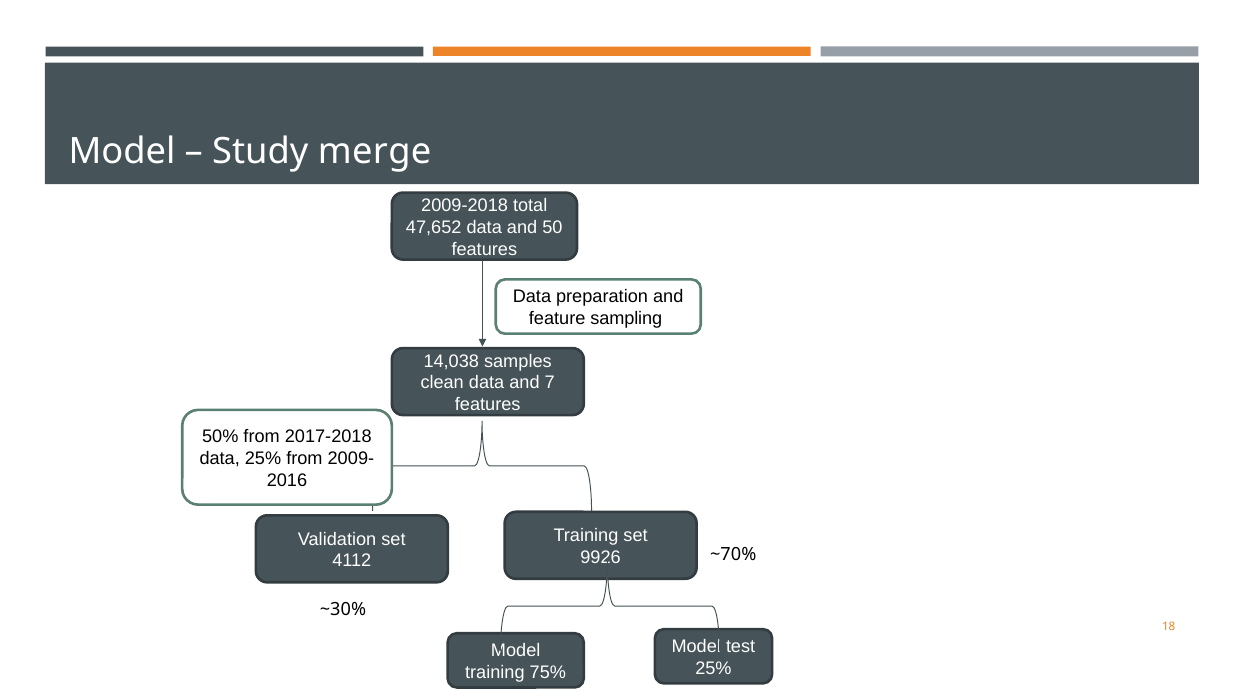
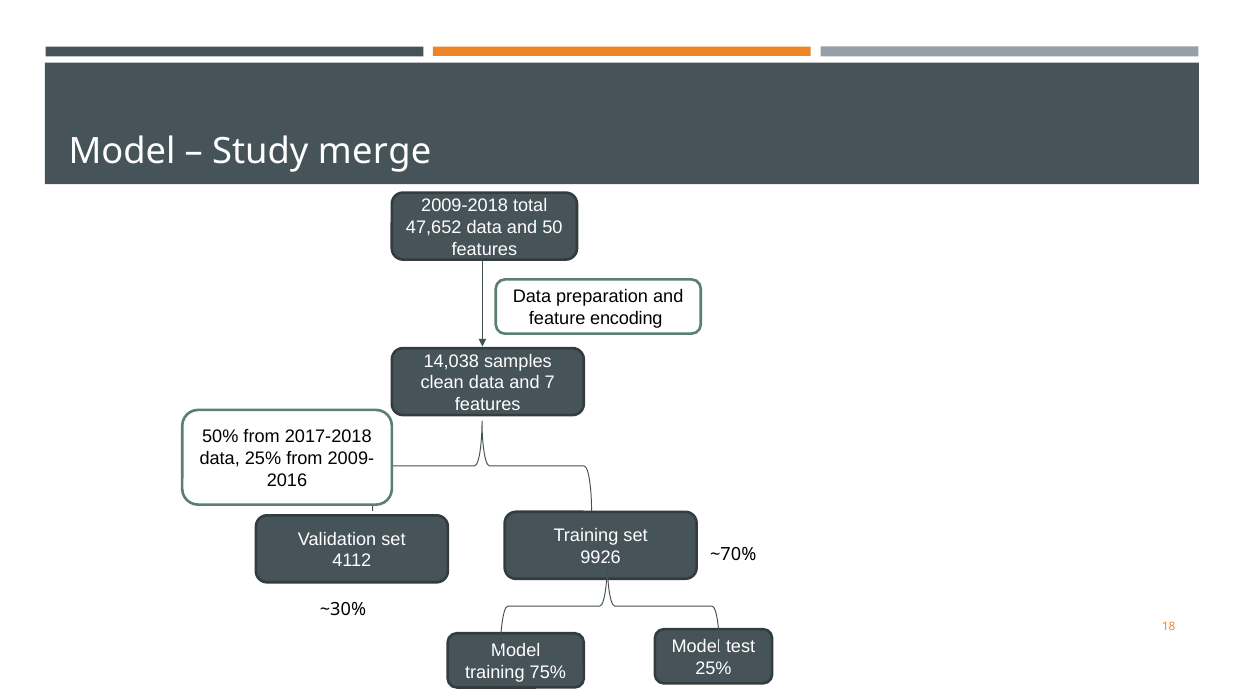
sampling: sampling -> encoding
